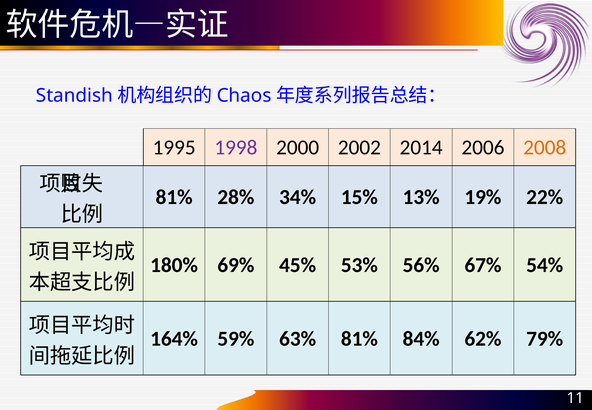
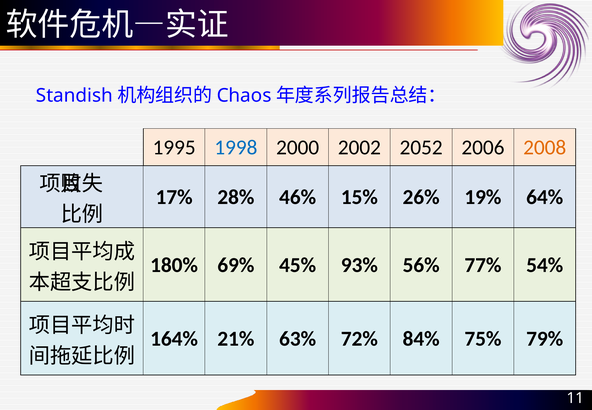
1998 colour: purple -> blue
2014: 2014 -> 2052
81% at (174, 197): 81% -> 17%
34%: 34% -> 46%
13%: 13% -> 26%
22%: 22% -> 64%
53%: 53% -> 93%
67%: 67% -> 77%
59%: 59% -> 21%
63% 81%: 81% -> 72%
62%: 62% -> 75%
